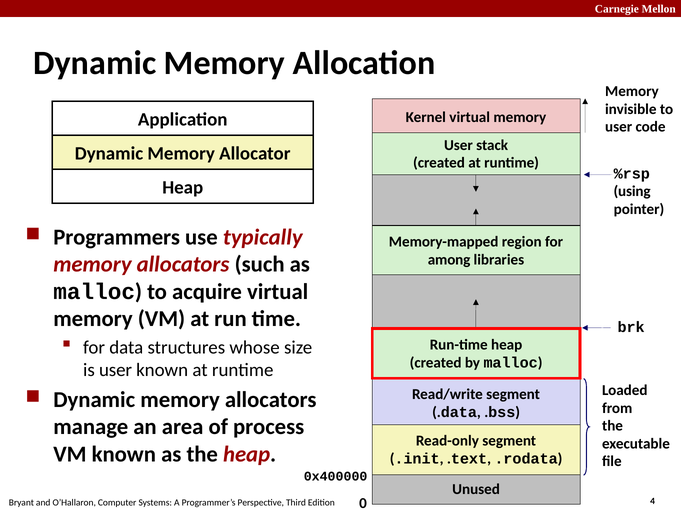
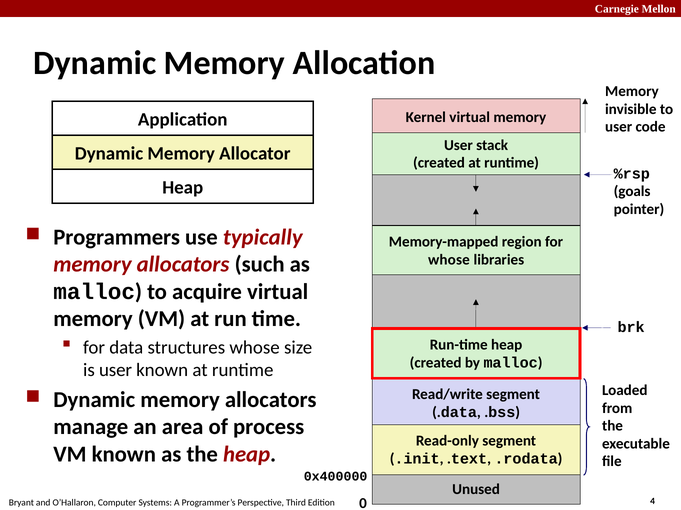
using: using -> goals
among at (449, 260): among -> whose
